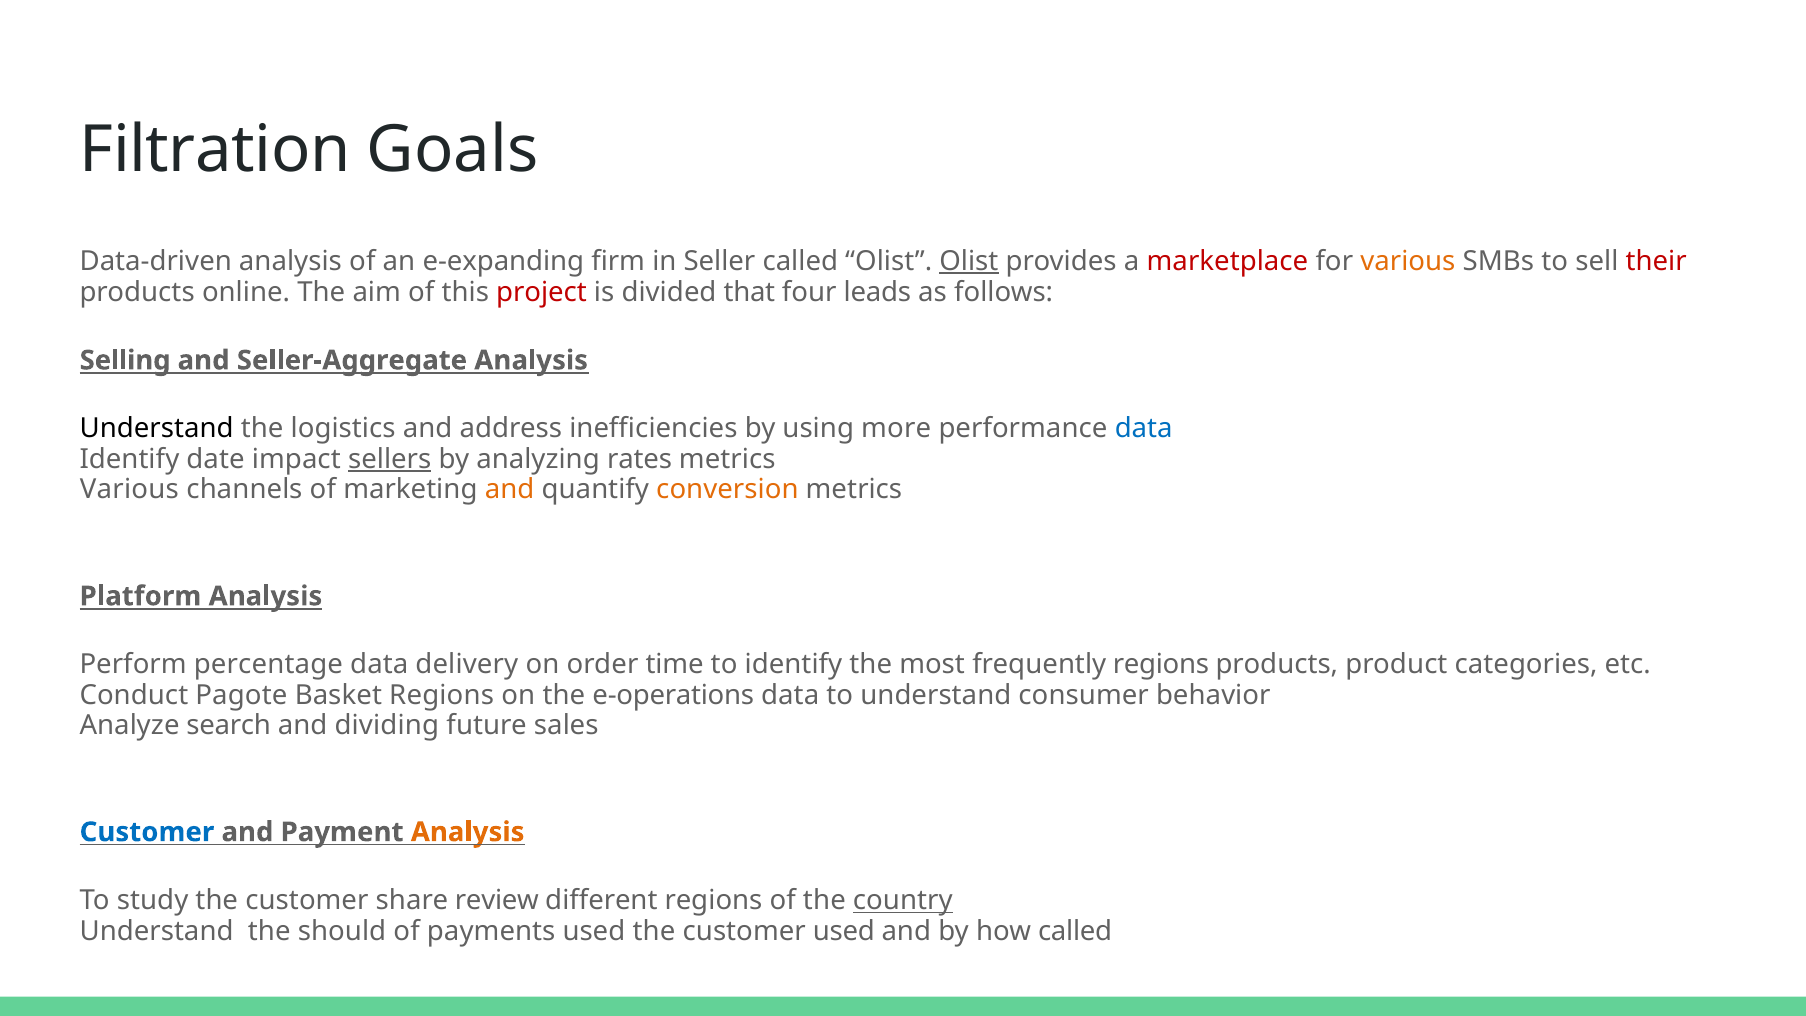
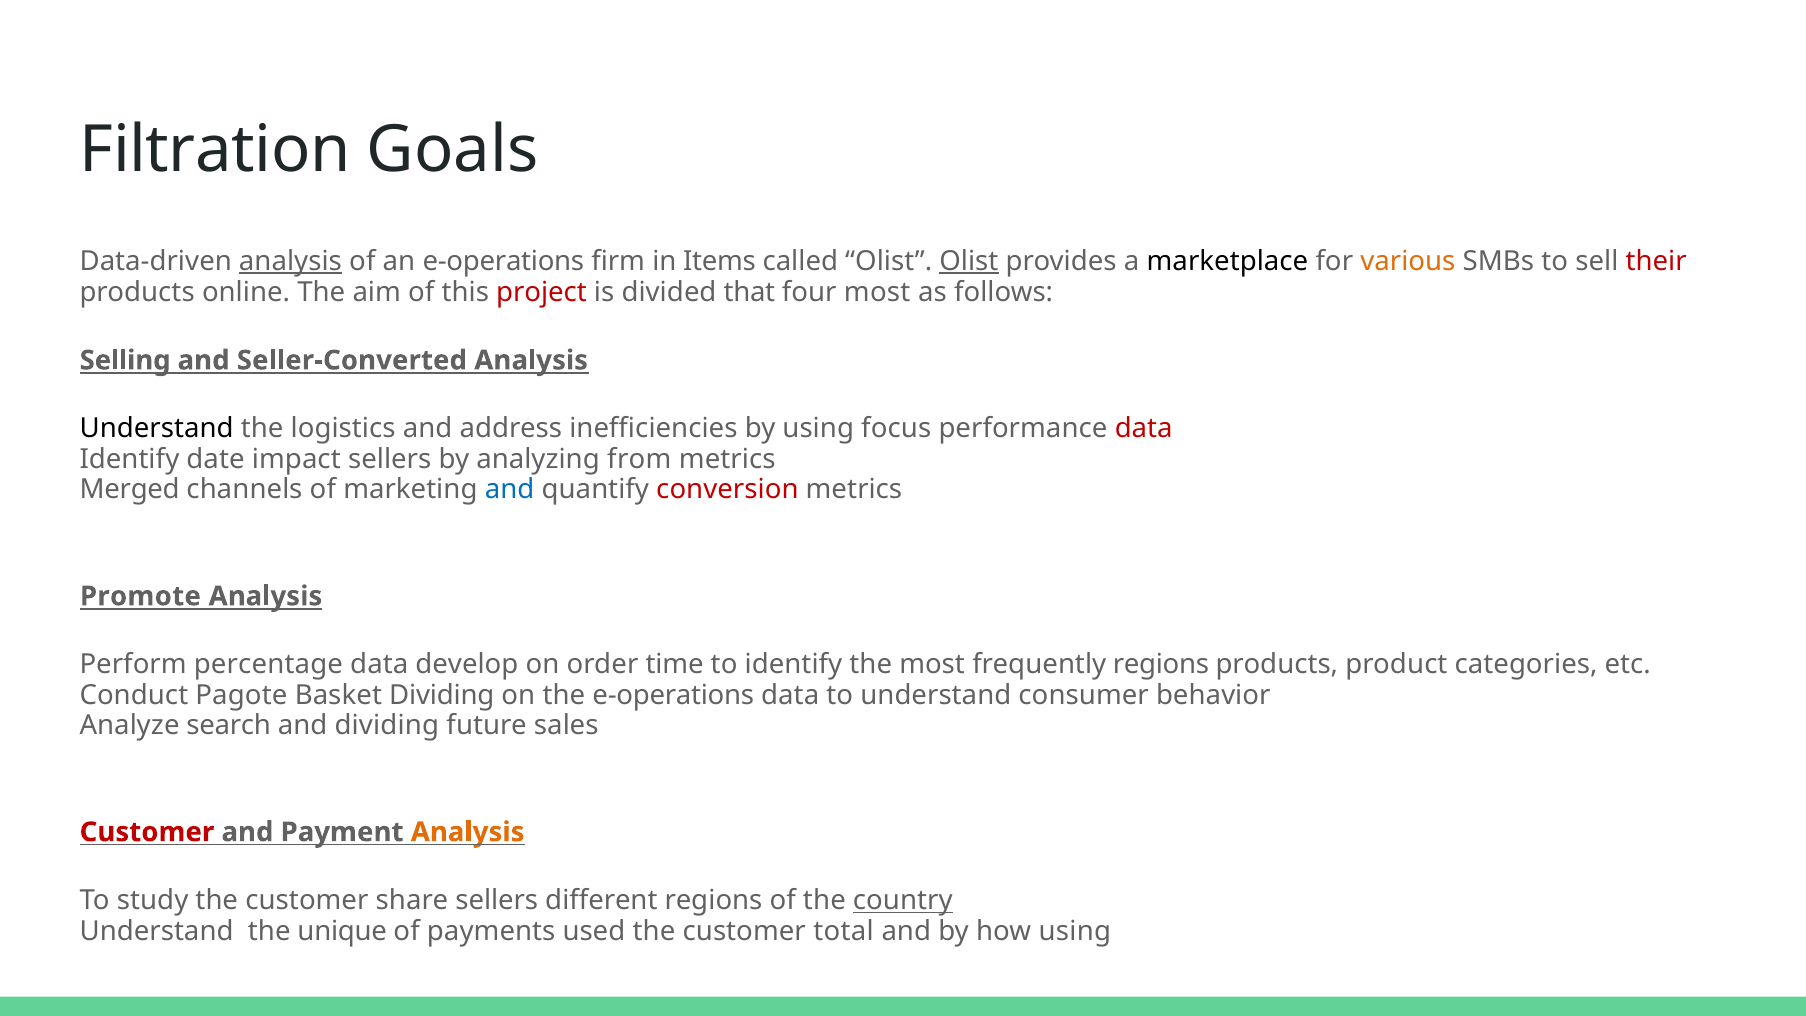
analysis at (290, 261) underline: none -> present
an e-expanding: e-expanding -> e-operations
Seller: Seller -> Items
marketplace colour: red -> black
four leads: leads -> most
Seller-Aggregate: Seller-Aggregate -> Seller-Converted
more: more -> focus
data at (1144, 429) colour: blue -> red
sellers at (390, 459) underline: present -> none
rates: rates -> from
Various at (129, 490): Various -> Merged
and at (510, 490) colour: orange -> blue
conversion colour: orange -> red
Platform: Platform -> Promote
delivery: delivery -> develop
Basket Regions: Regions -> Dividing
Customer at (147, 832) colour: blue -> red
share review: review -> sellers
should: should -> unique
customer used: used -> total
how called: called -> using
